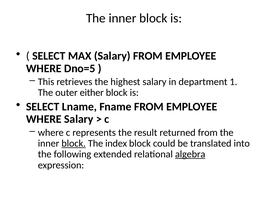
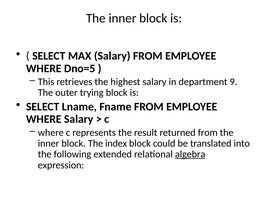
1: 1 -> 9
either: either -> trying
block at (74, 143) underline: present -> none
